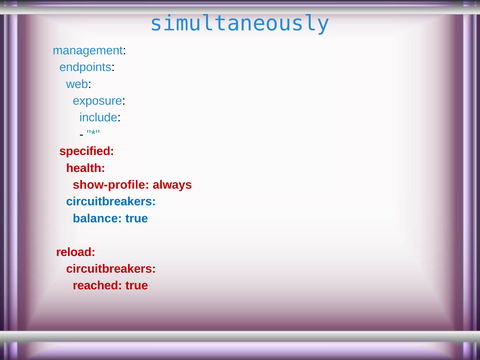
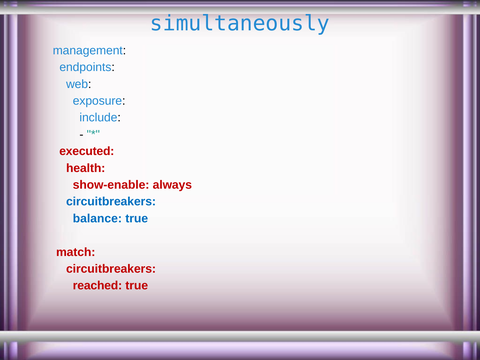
specified: specified -> executed
show-profile: show-profile -> show-enable
reload: reload -> match
